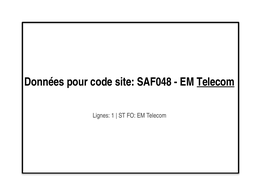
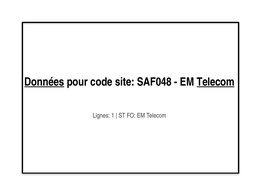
Données underline: none -> present
